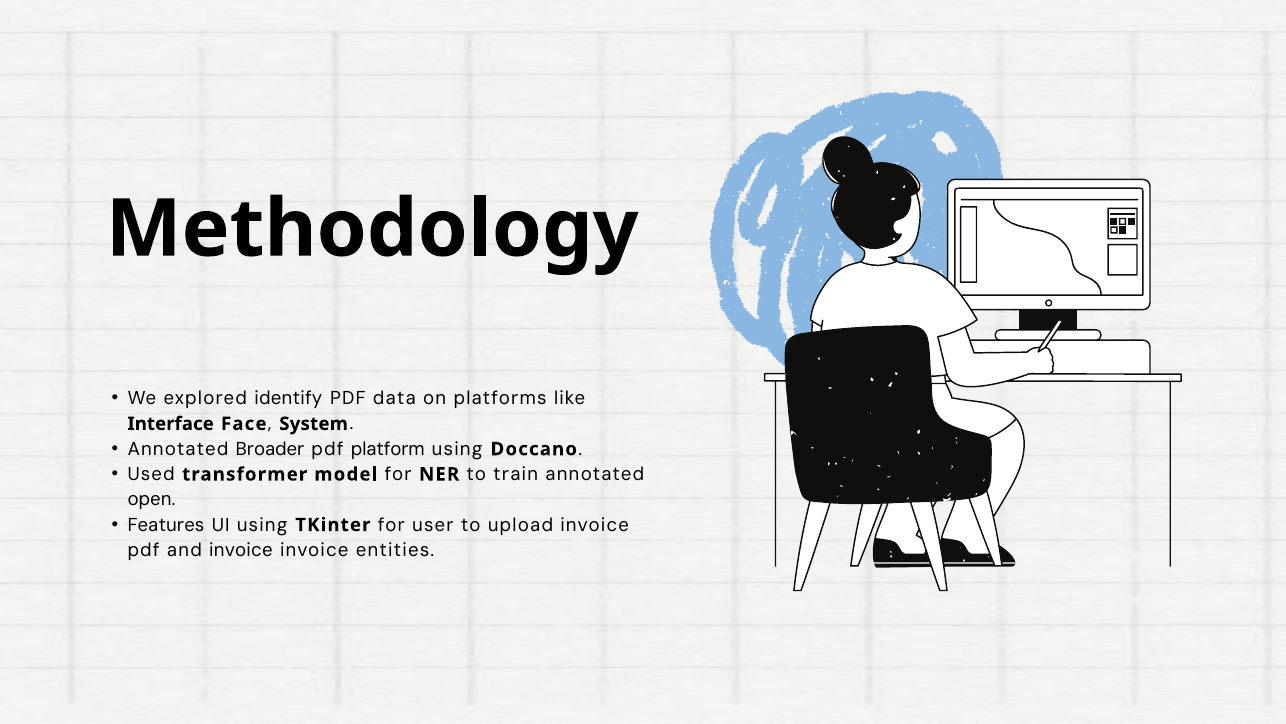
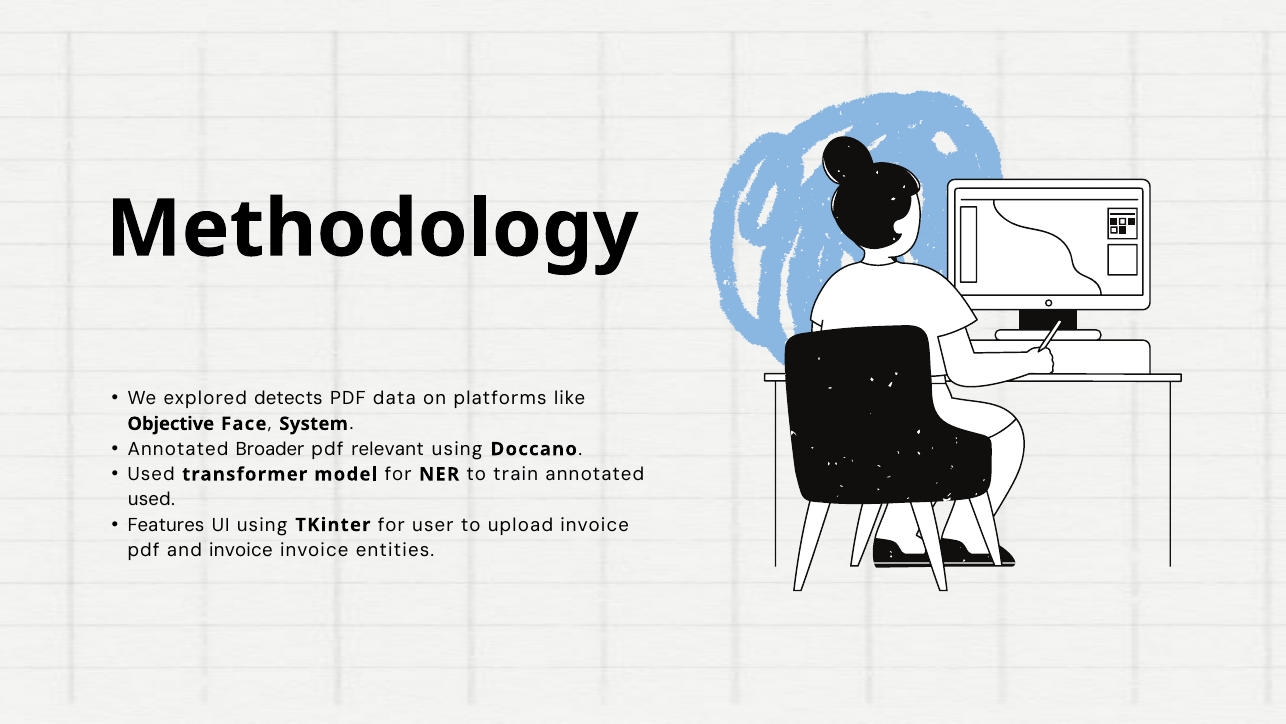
identify: identify -> detects
Interface: Interface -> Objective
platform: platform -> relevant
open at (151, 499): open -> used
